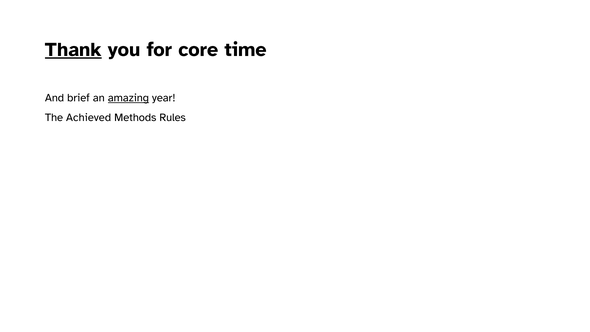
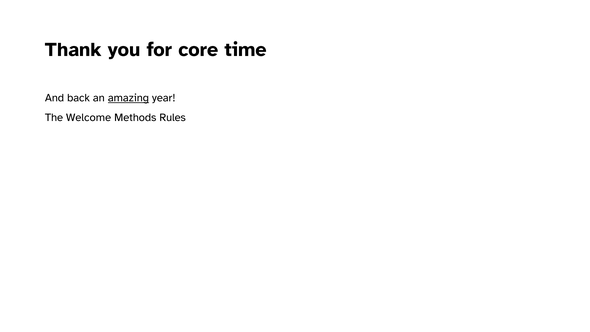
Thank underline: present -> none
brief: brief -> back
Achieved: Achieved -> Welcome
